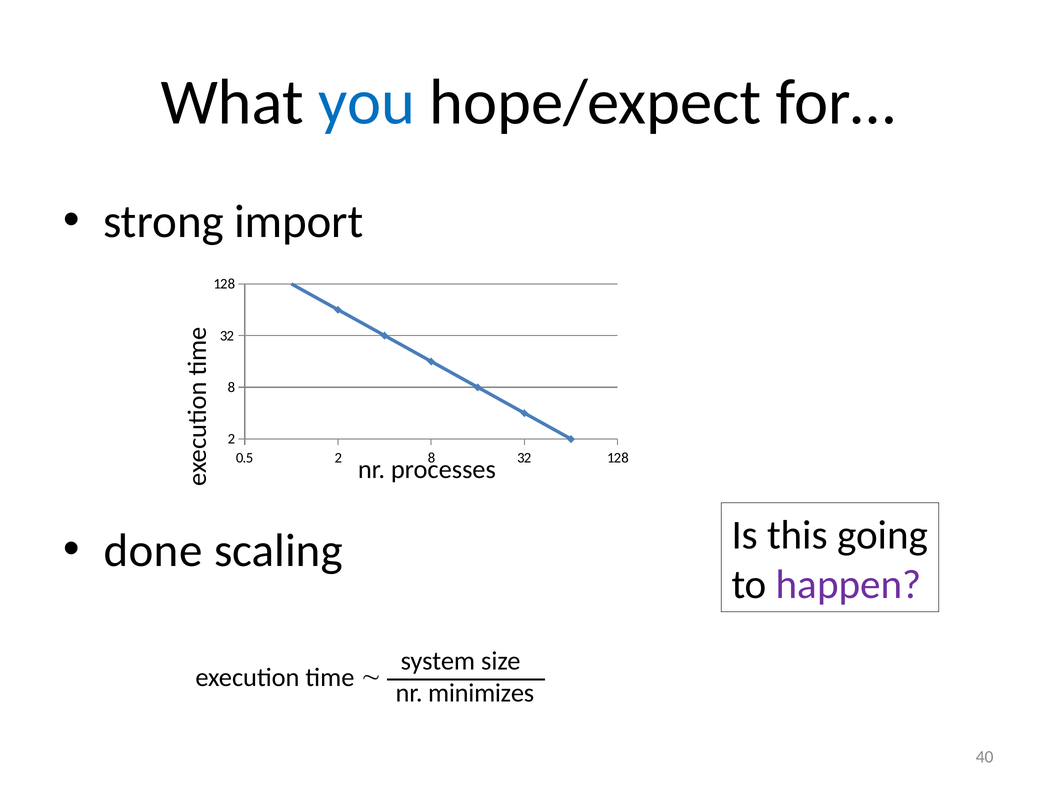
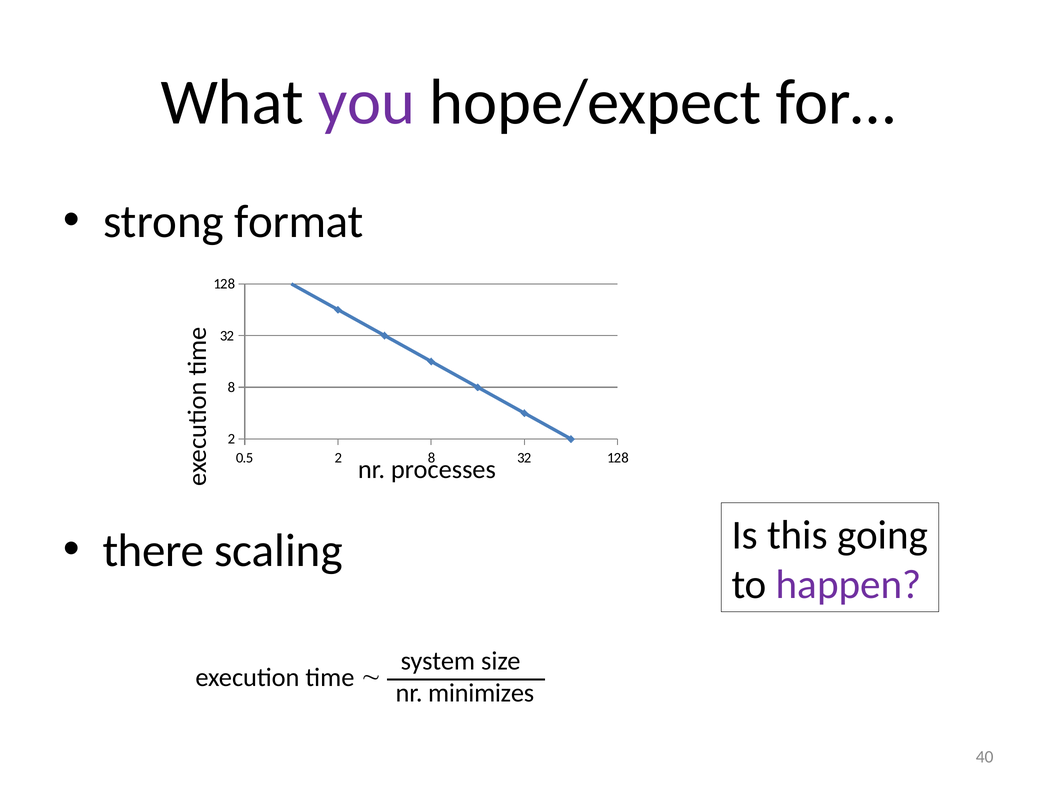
you colour: blue -> purple
import: import -> format
done: done -> there
